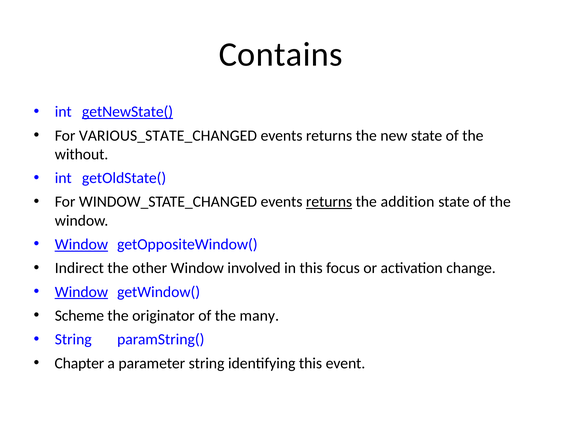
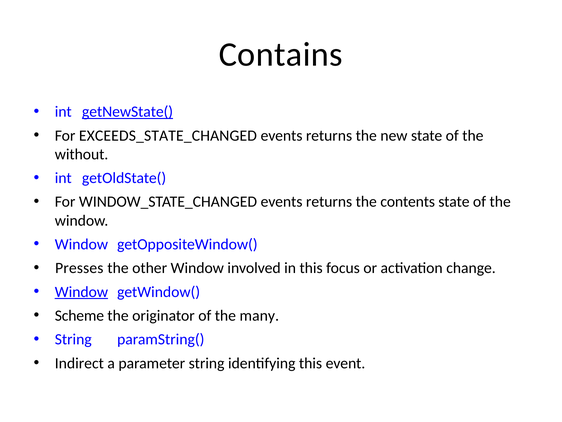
VARIOUS_STATE_CHANGED: VARIOUS_STATE_CHANGED -> EXCEEDS_STATE_CHANGED
returns at (329, 202) underline: present -> none
addition: addition -> contents
Window at (81, 244) underline: present -> none
Indirect: Indirect -> Presses
Chapter: Chapter -> Indirect
